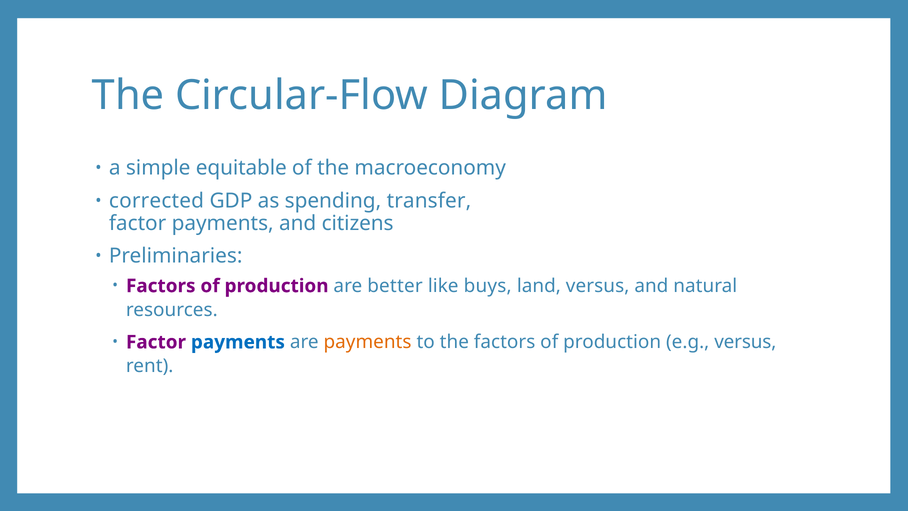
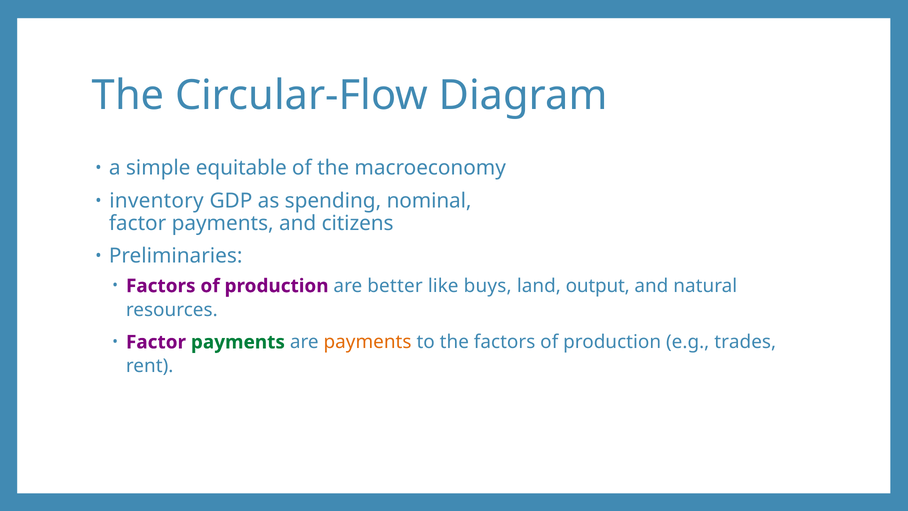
corrected: corrected -> inventory
transfer: transfer -> nominal
land versus: versus -> output
payments at (238, 342) colour: blue -> green
e.g versus: versus -> trades
